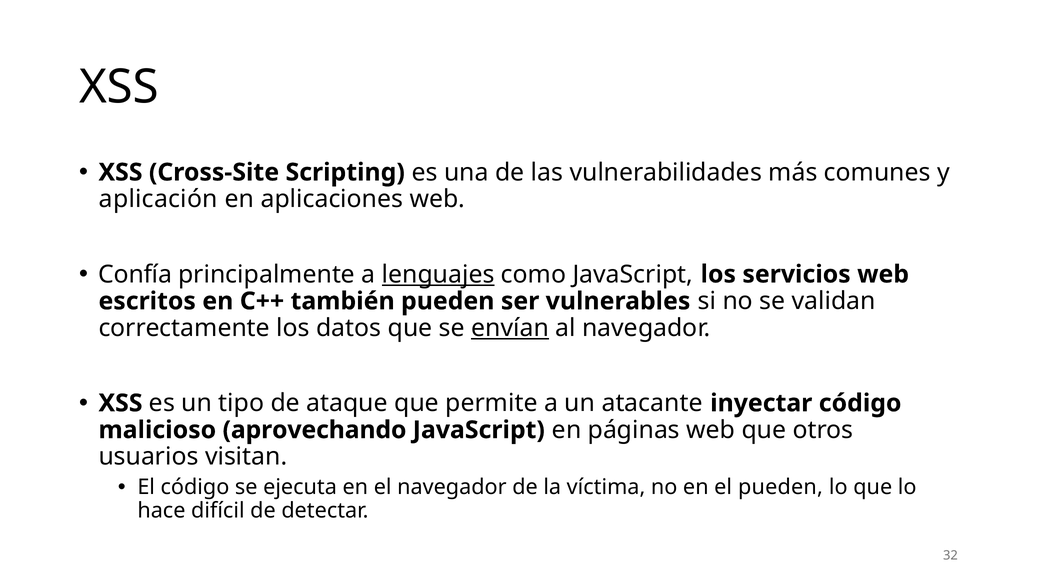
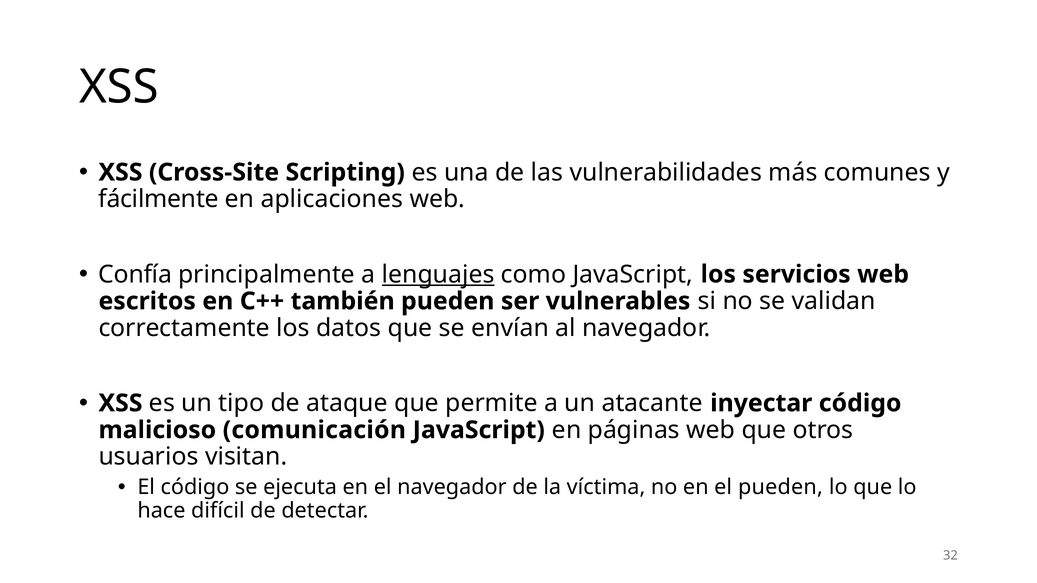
aplicación: aplicación -> fácilmente
envían underline: present -> none
aprovechando: aprovechando -> comunicación
